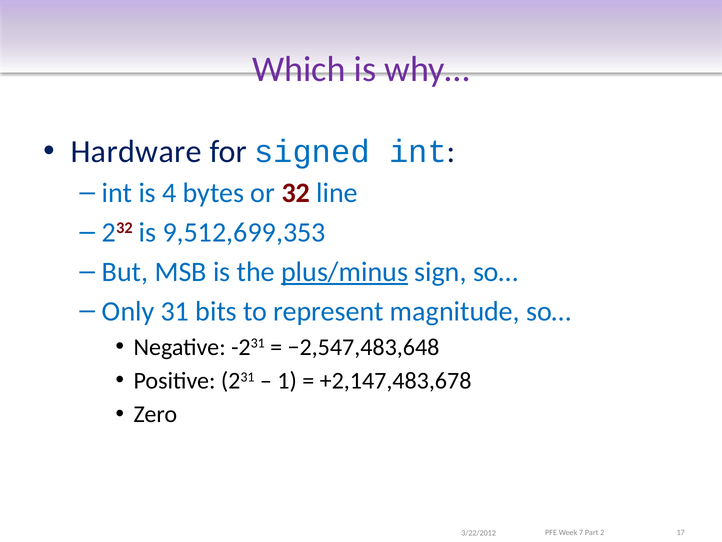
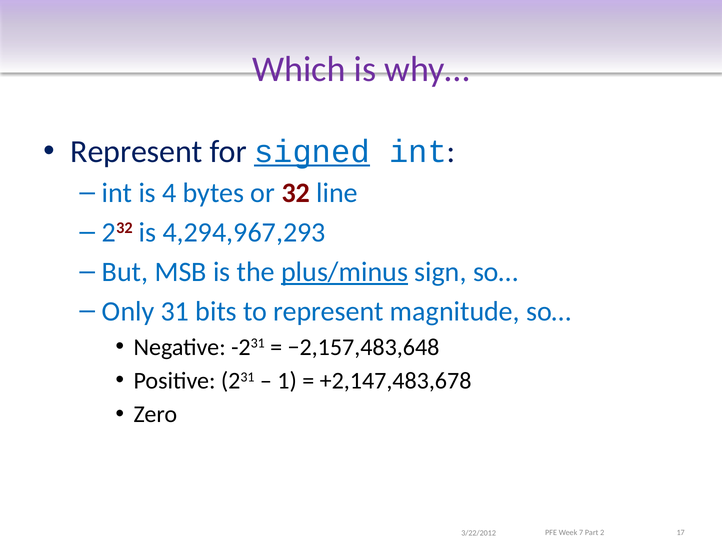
Hardware at (136, 151): Hardware -> Represent
signed underline: none -> present
9,512,699,353: 9,512,699,353 -> 4,294,967,293
−2,547,483,648: −2,547,483,648 -> −2,157,483,648
